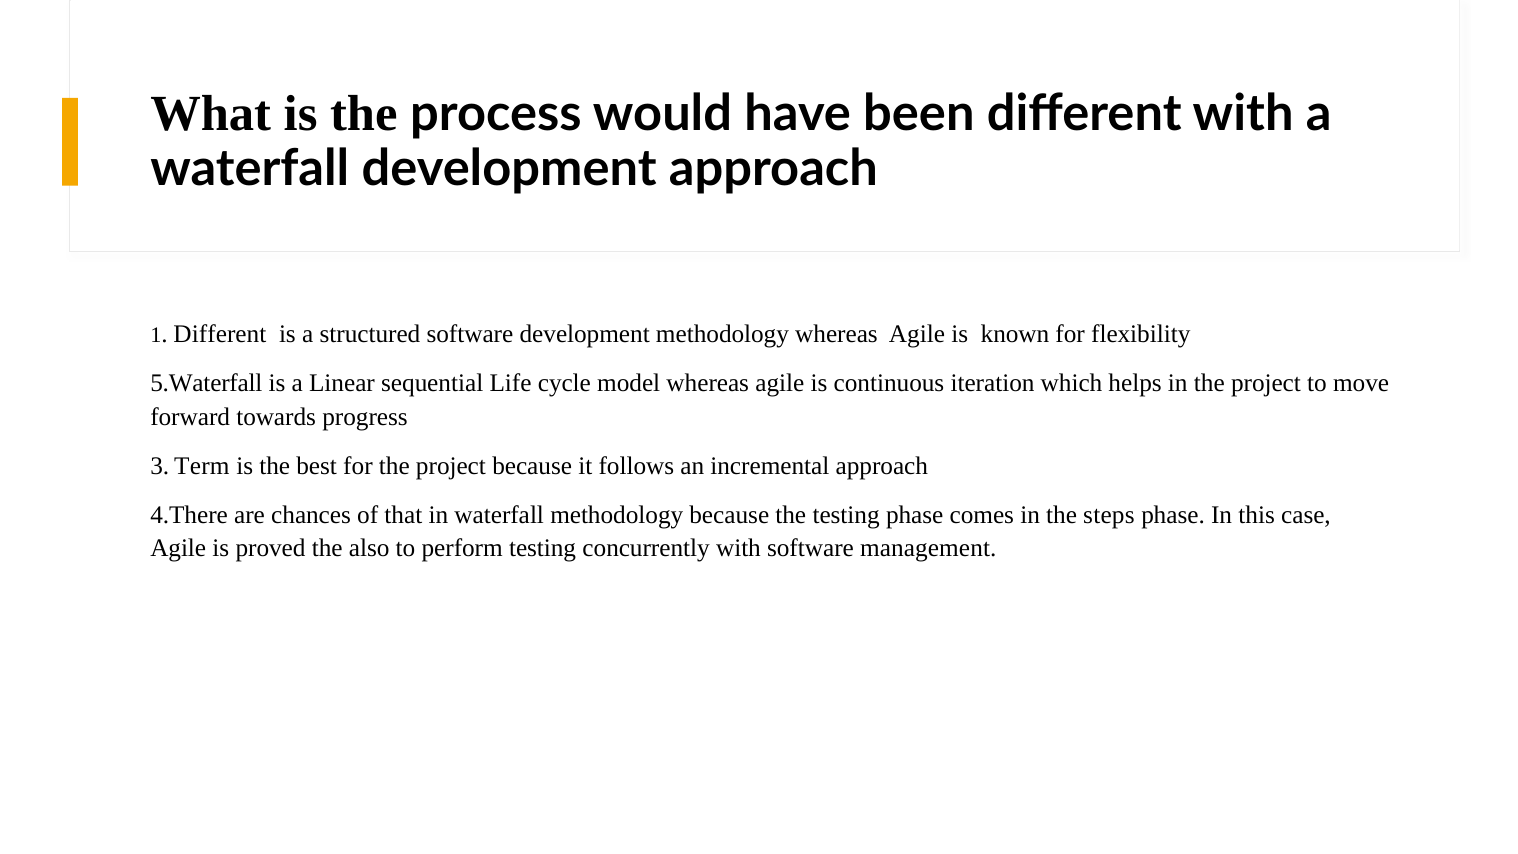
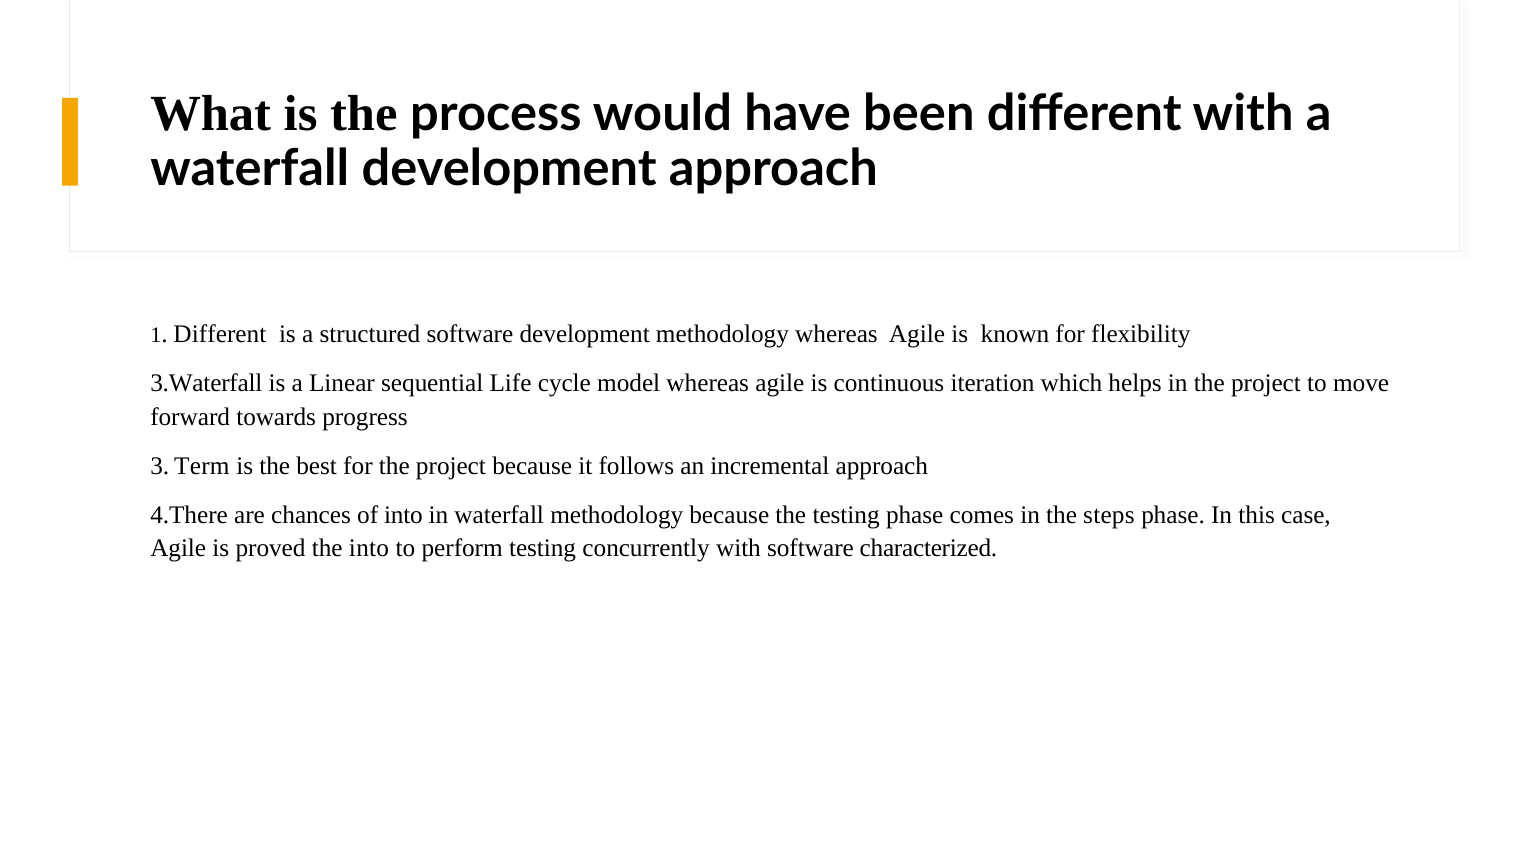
5.Waterfall: 5.Waterfall -> 3.Waterfall
of that: that -> into
the also: also -> into
management: management -> characterized
